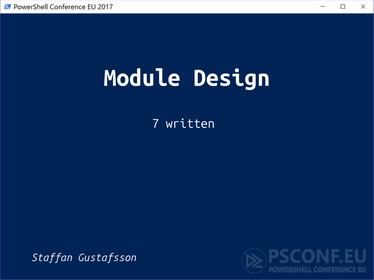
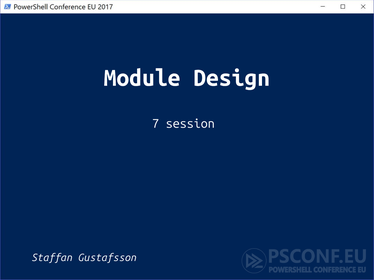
written: written -> session
